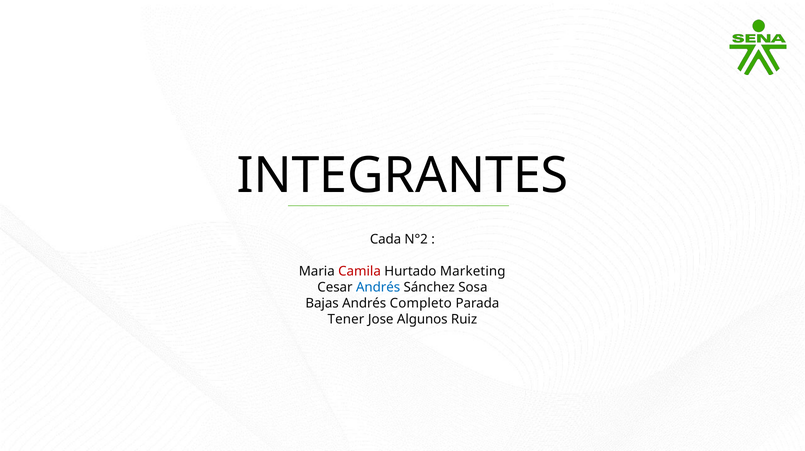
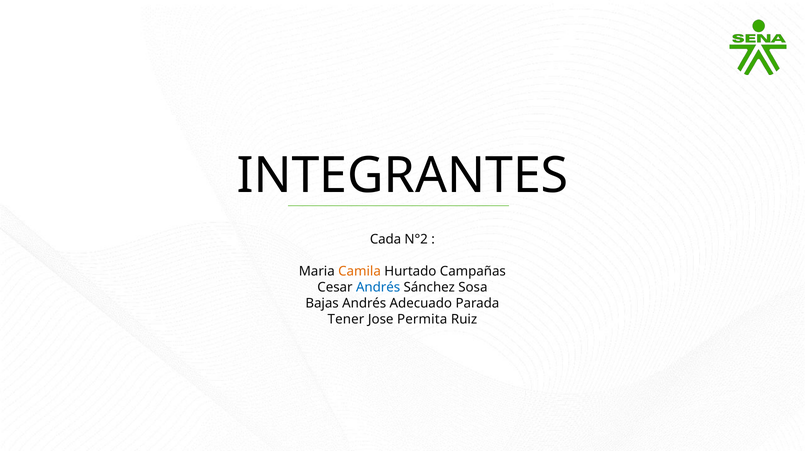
Camila colour: red -> orange
Marketing: Marketing -> Campañas
Completo: Completo -> Adecuado
Algunos: Algunos -> Permita
